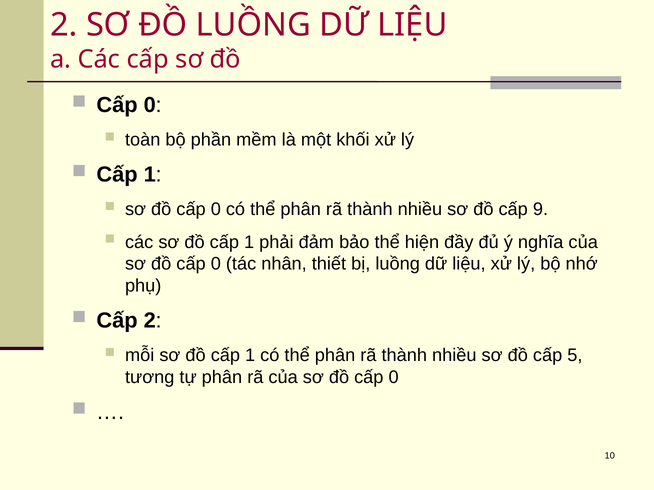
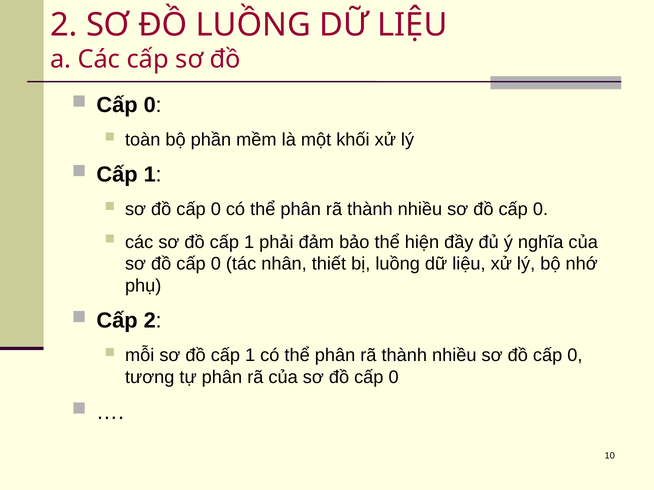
9 at (541, 210): 9 -> 0
5 at (575, 356): 5 -> 0
